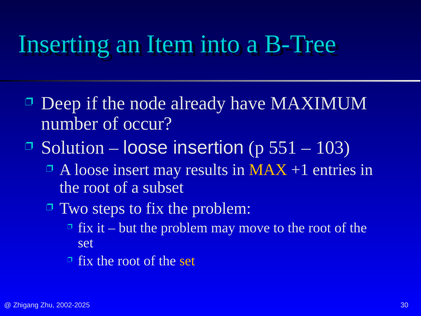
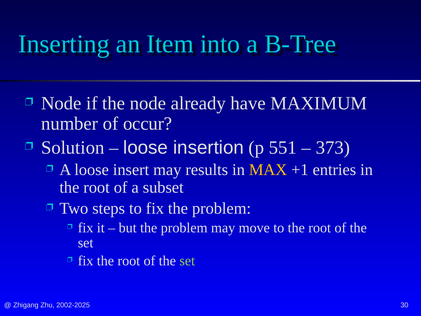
Deep at (61, 103): Deep -> Node
103: 103 -> 373
set at (187, 261) colour: yellow -> light green
